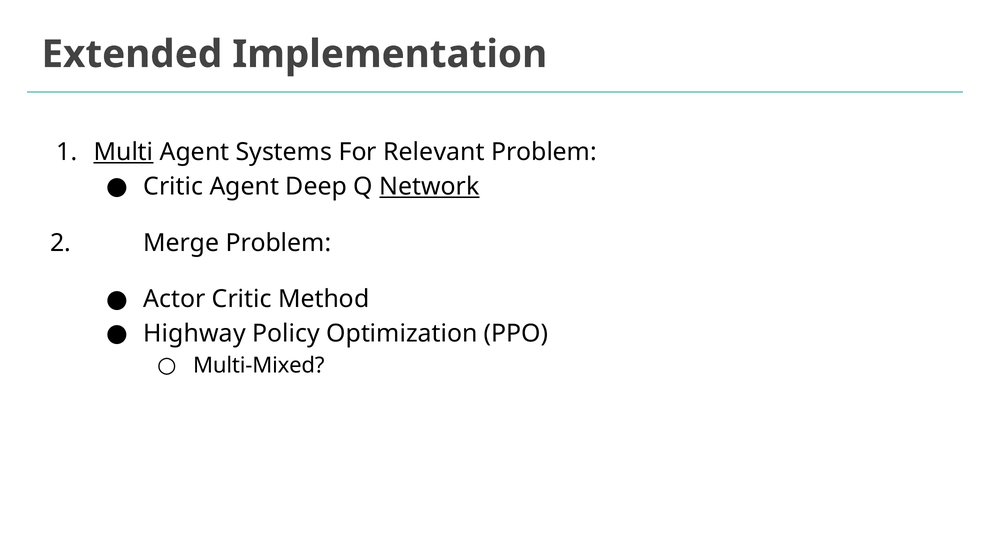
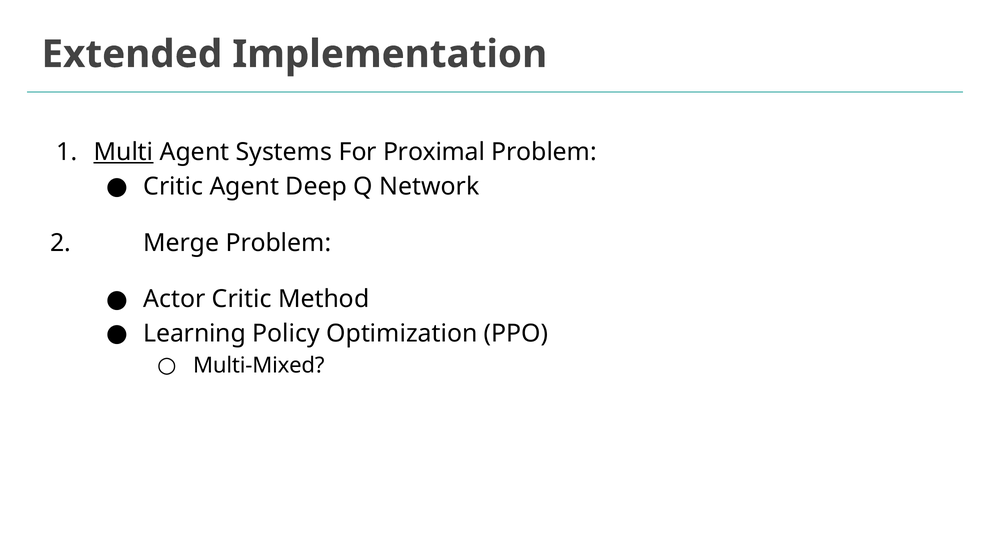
Relevant: Relevant -> Proximal
Network underline: present -> none
Highway: Highway -> Learning
